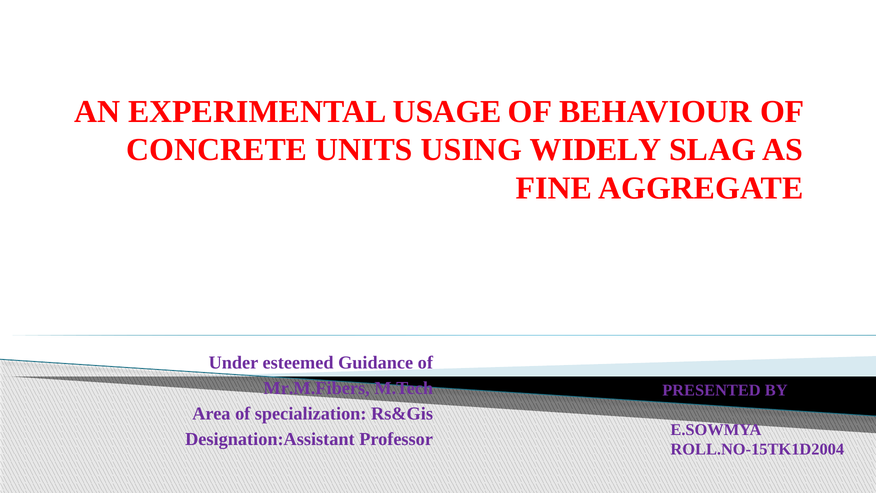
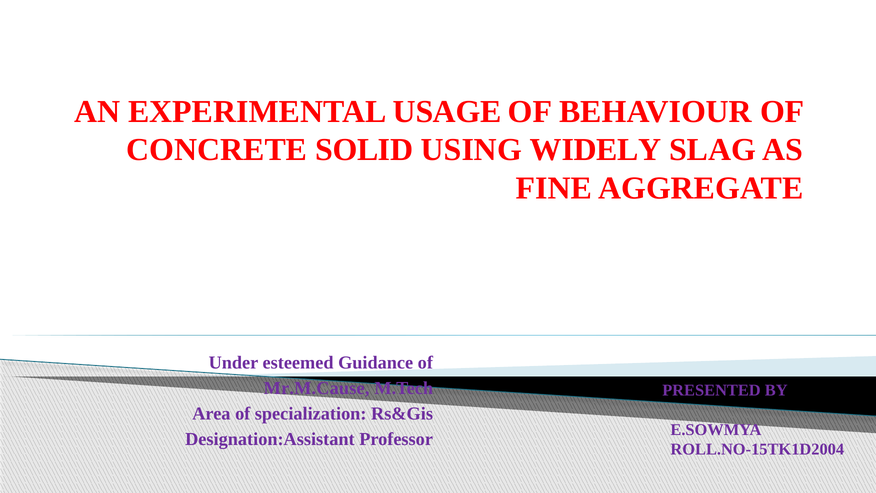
UNITS: UNITS -> SOLID
Mr.M.Fibers: Mr.M.Fibers -> Mr.M.Cause
